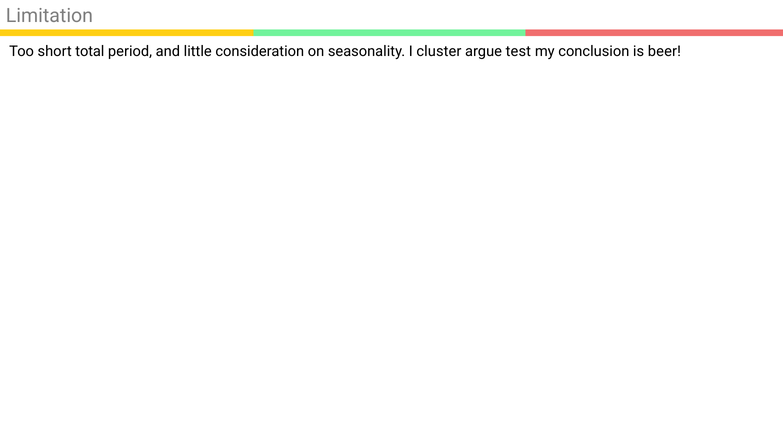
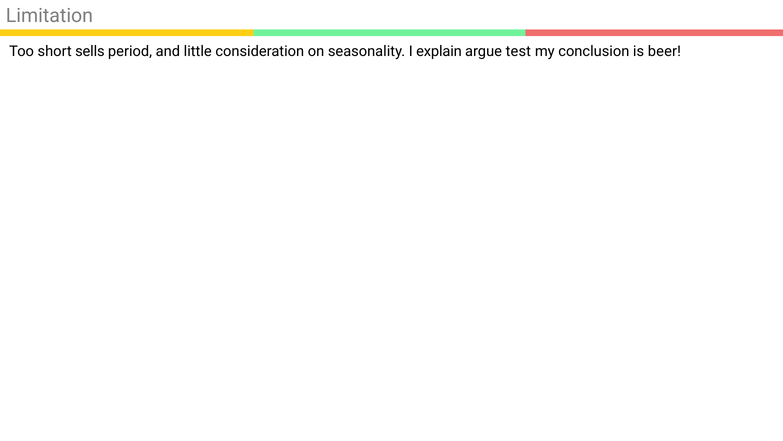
total: total -> sells
cluster: cluster -> explain
